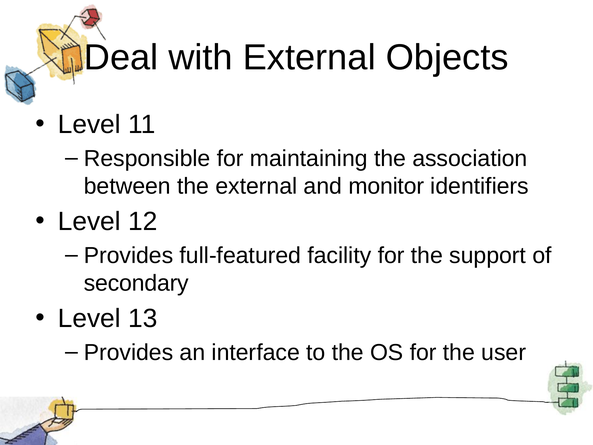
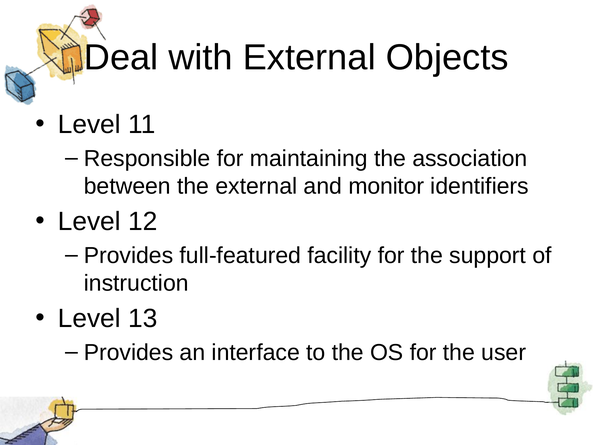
secondary: secondary -> instruction
